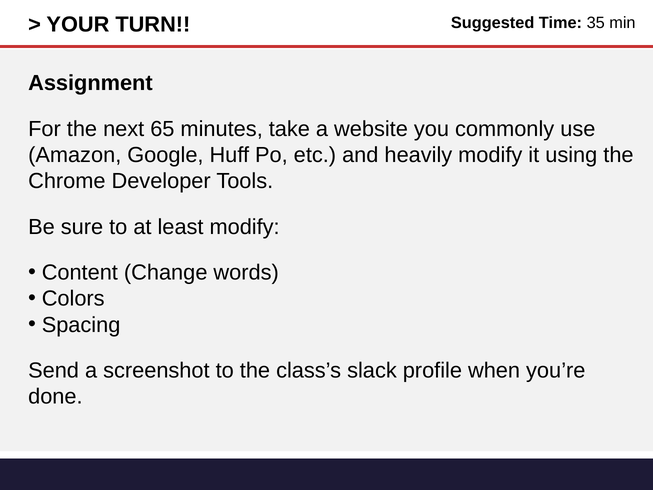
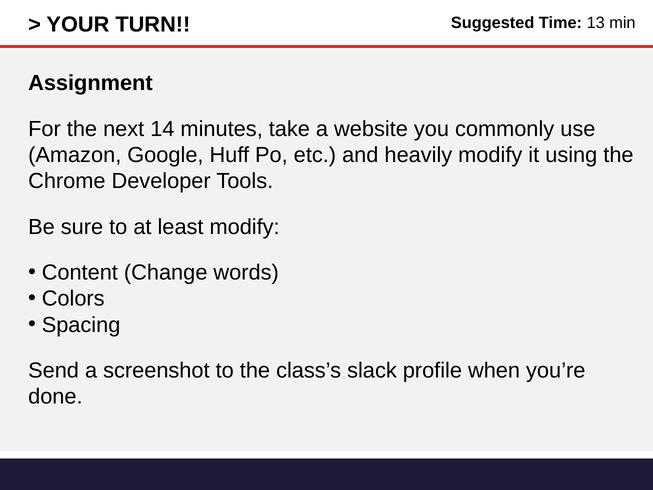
35: 35 -> 13
65: 65 -> 14
